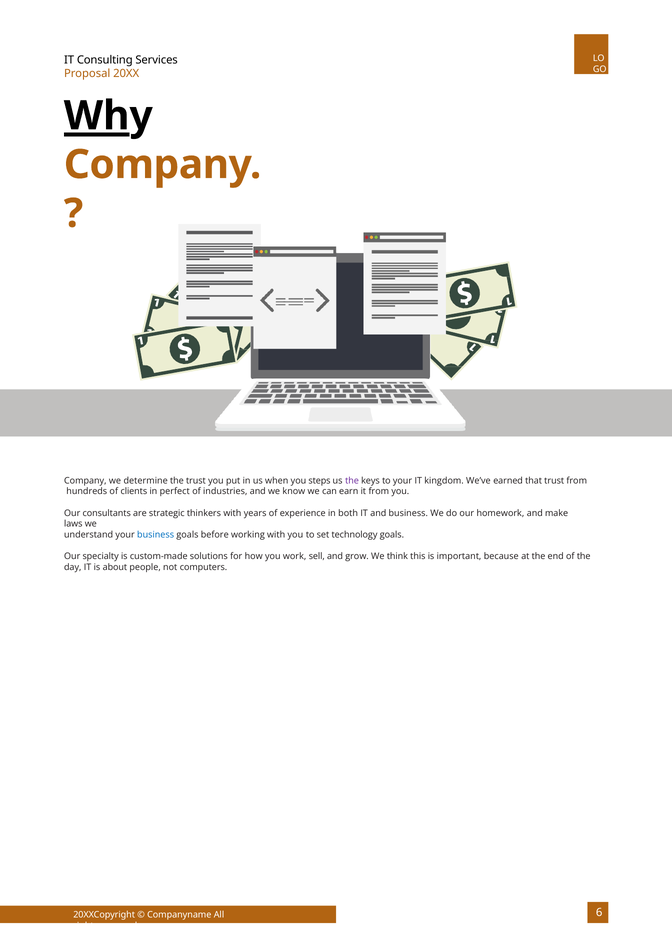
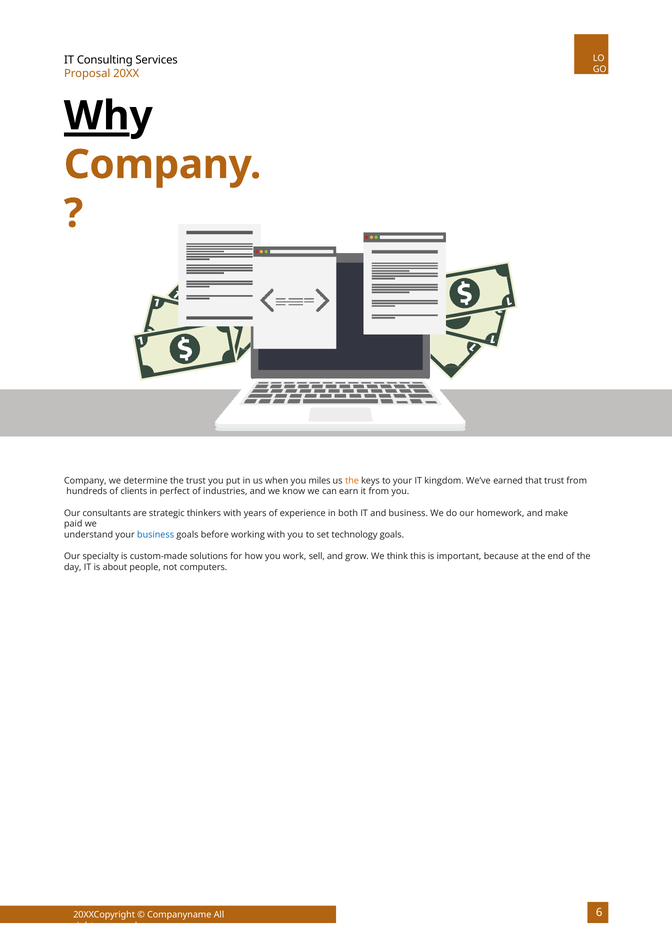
steps: steps -> miles
the at (352, 481) colour: purple -> orange
laws: laws -> paid
